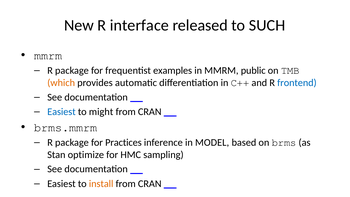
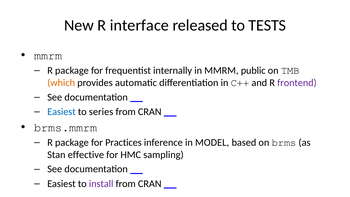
SUCH: SUCH -> TESTS
examples: examples -> internally
frontend colour: blue -> purple
might: might -> series
optimize: optimize -> effective
install colour: orange -> purple
